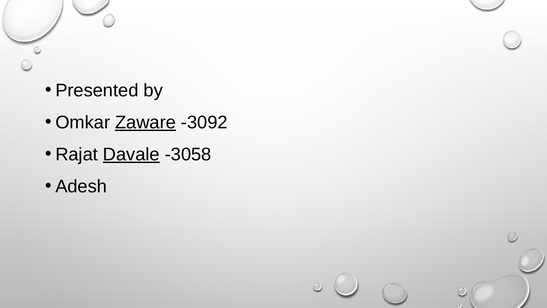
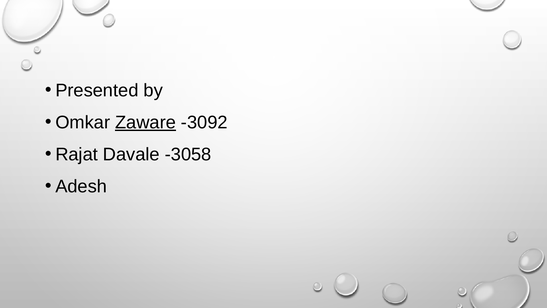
Davale underline: present -> none
